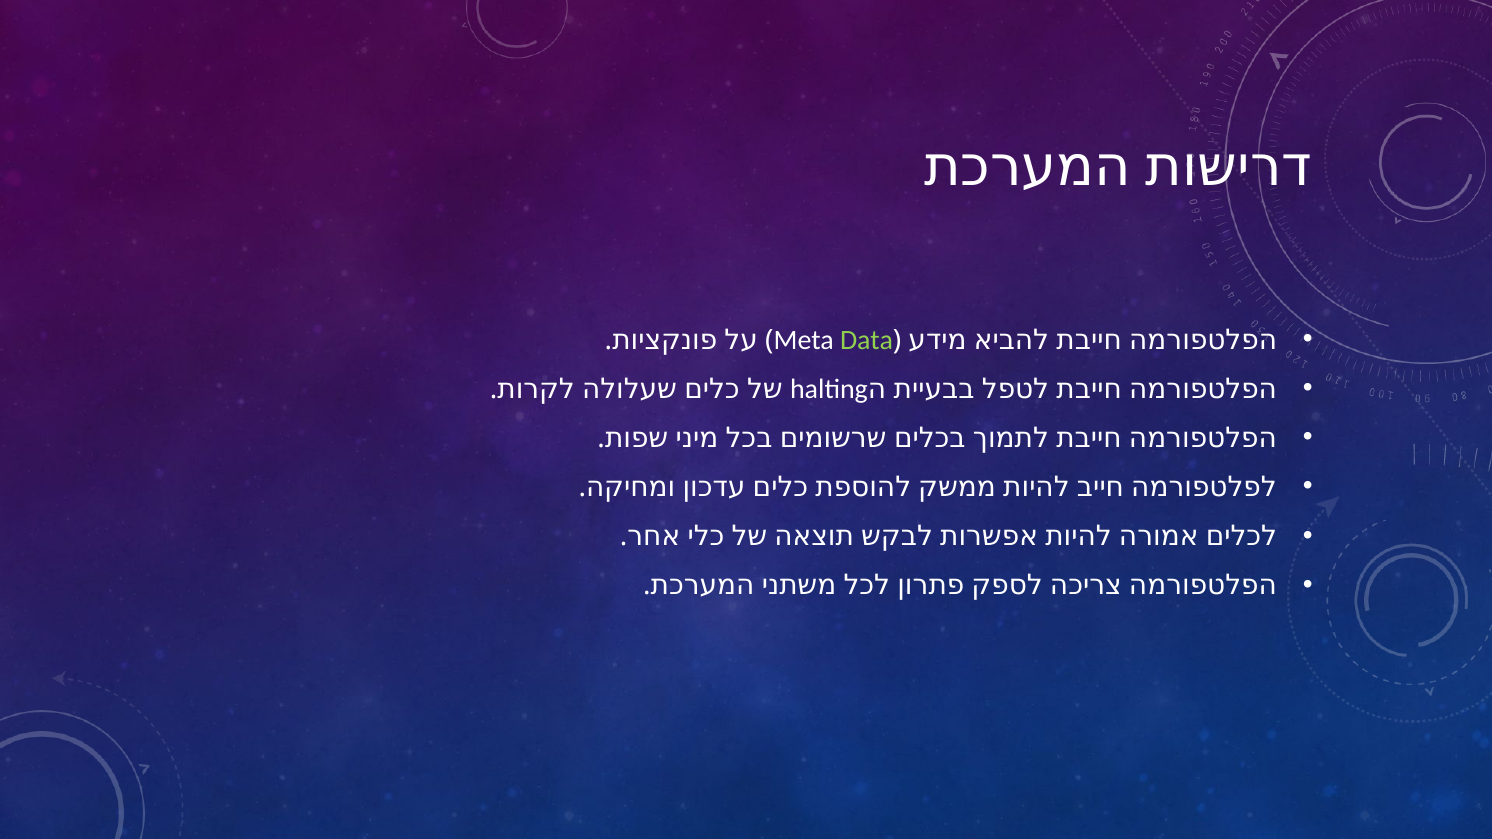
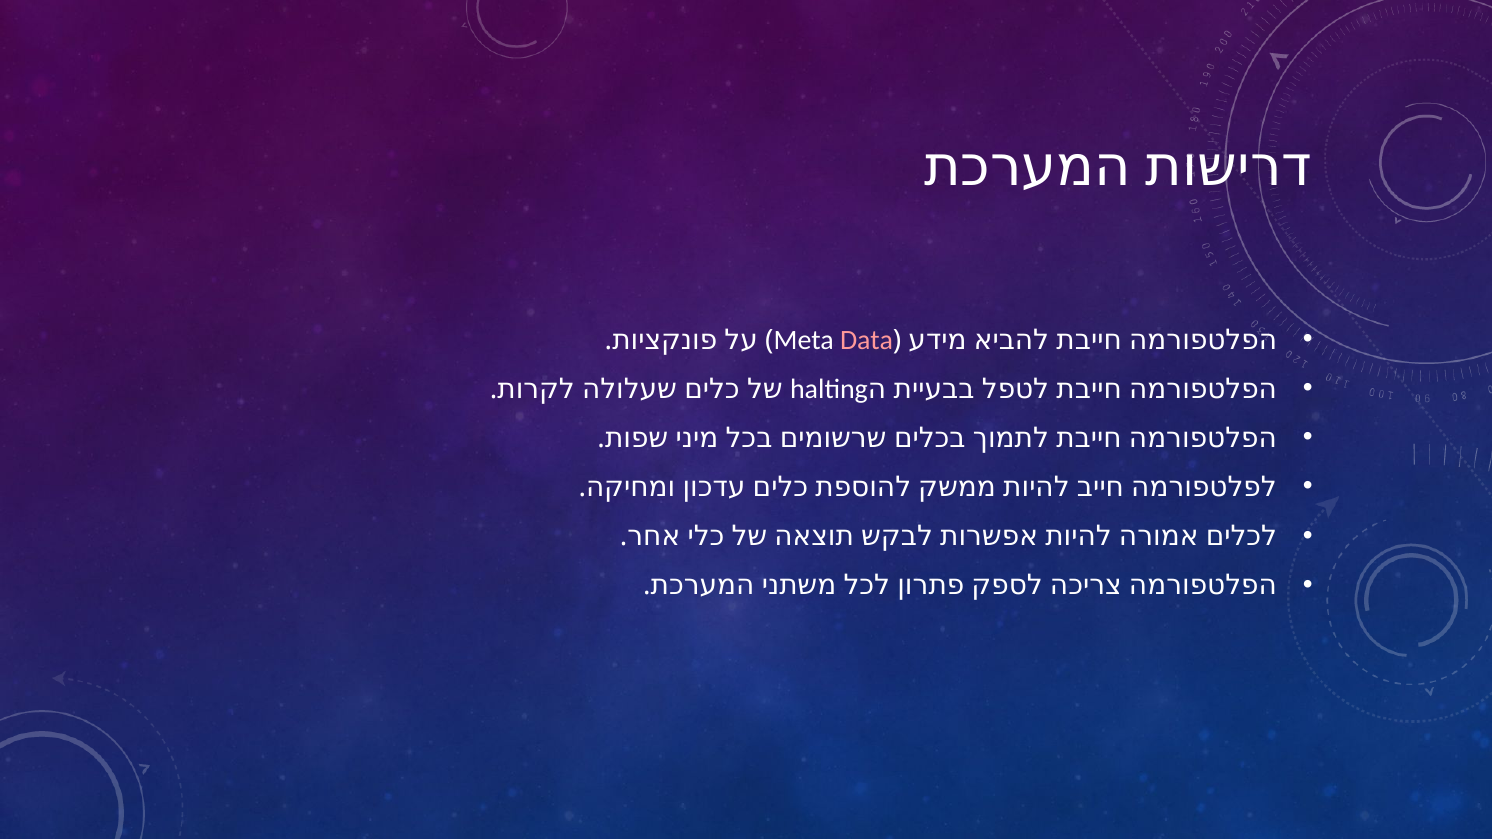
Data colour: light green -> pink
